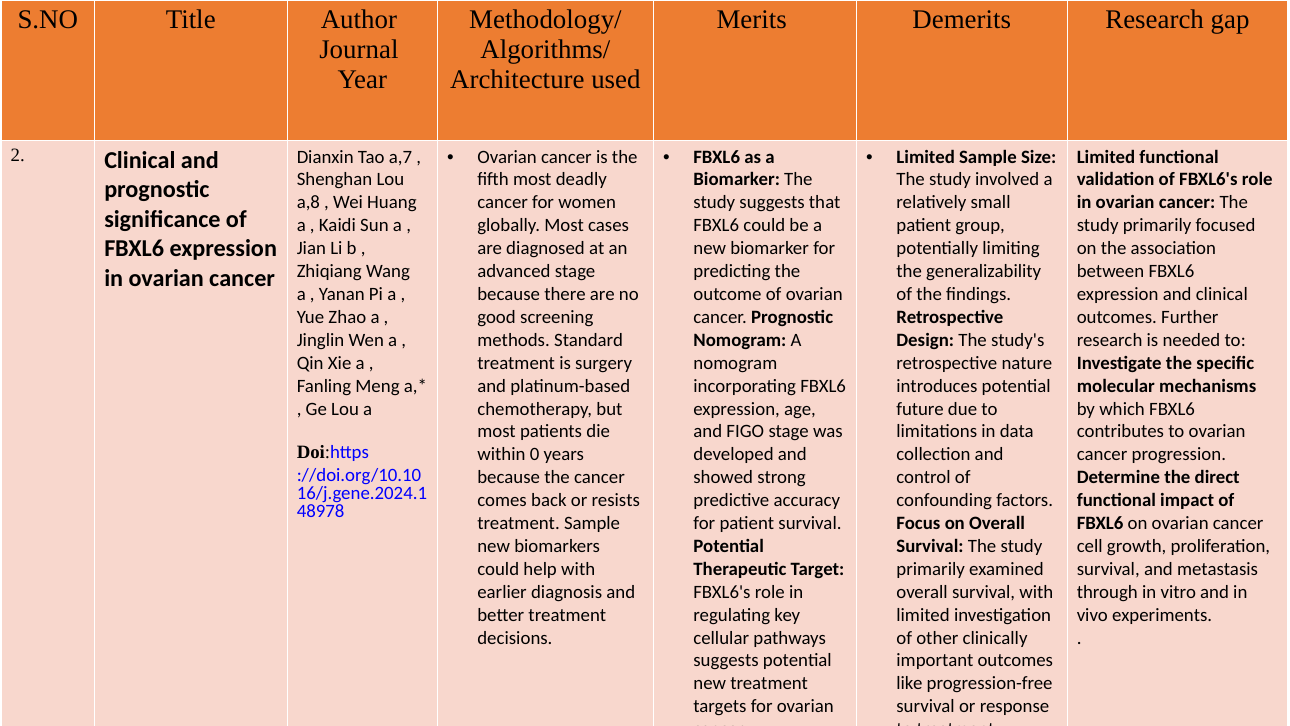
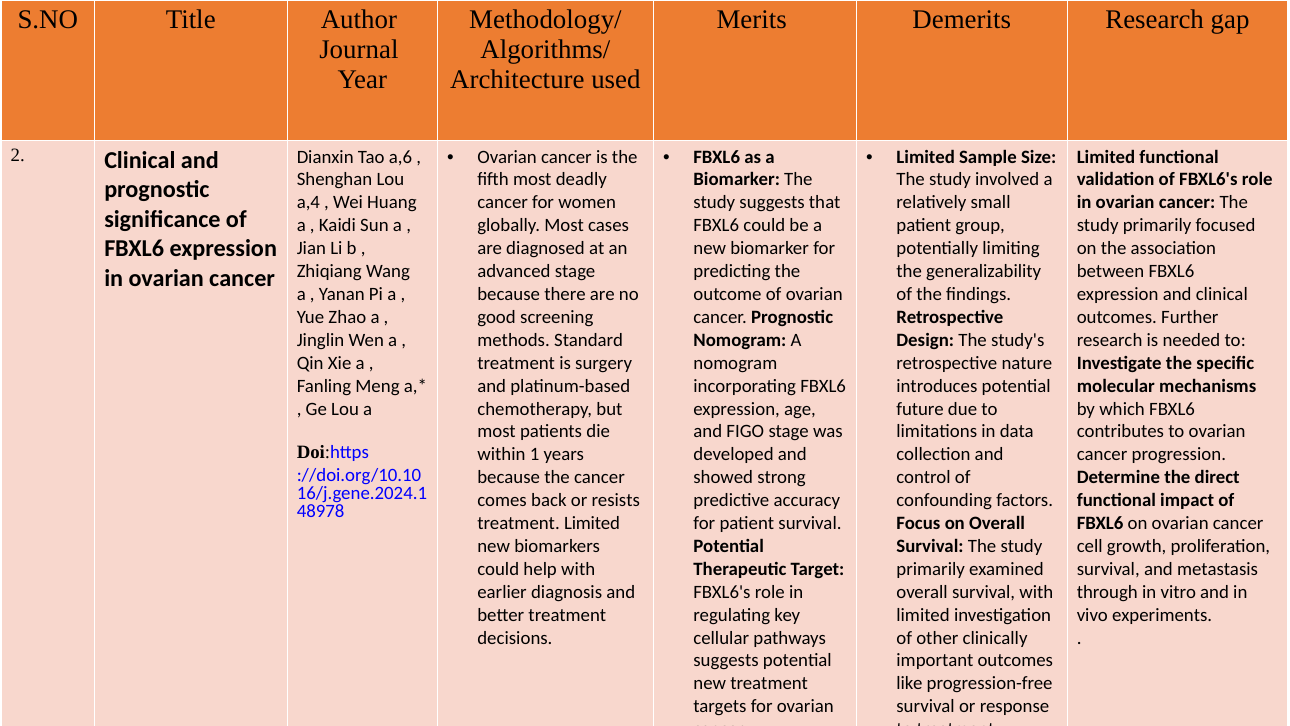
a,7: a,7 -> a,6
a,8: a,8 -> a,4
0: 0 -> 1
Sample at (592, 523): Sample -> Limited
